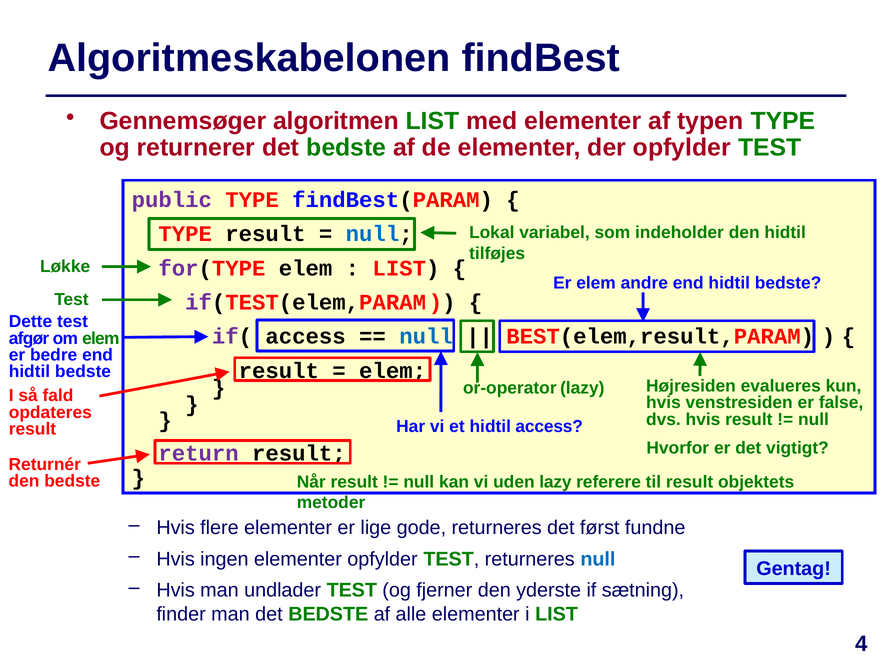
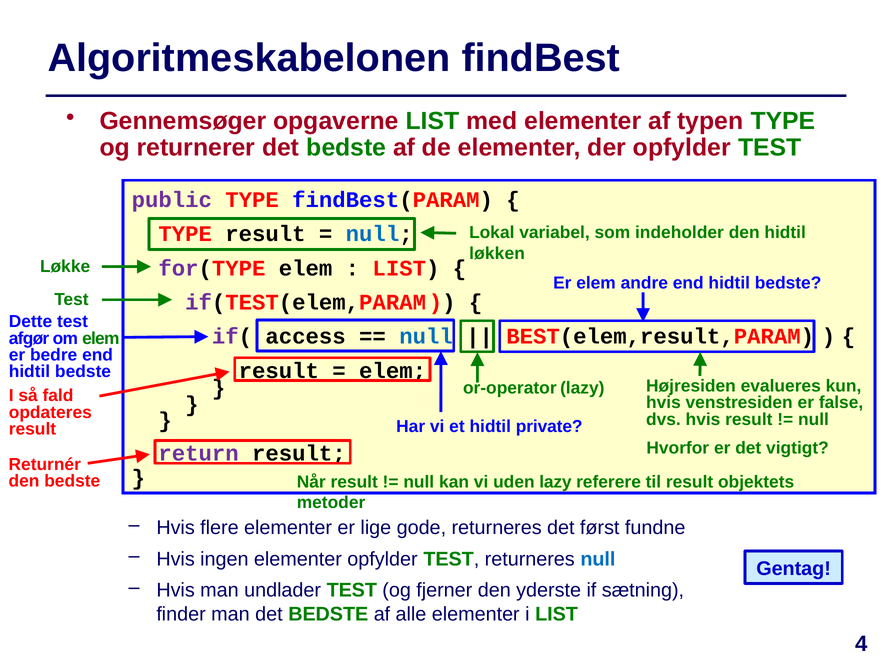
algoritmen: algoritmen -> opgaverne
tilføjes: tilføjes -> løkken
hidtil access: access -> private
